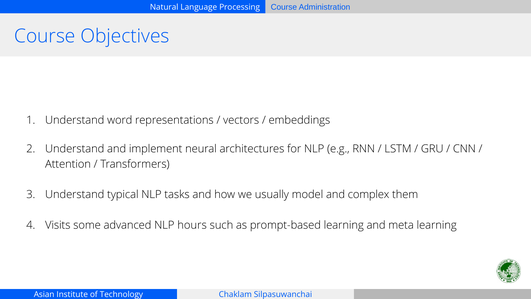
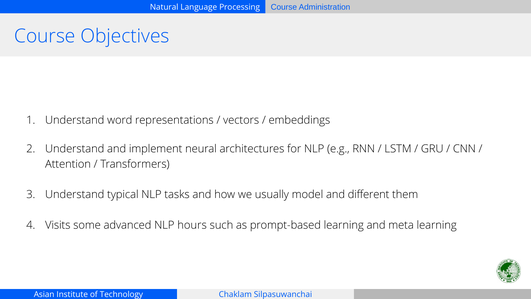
complex: complex -> different
